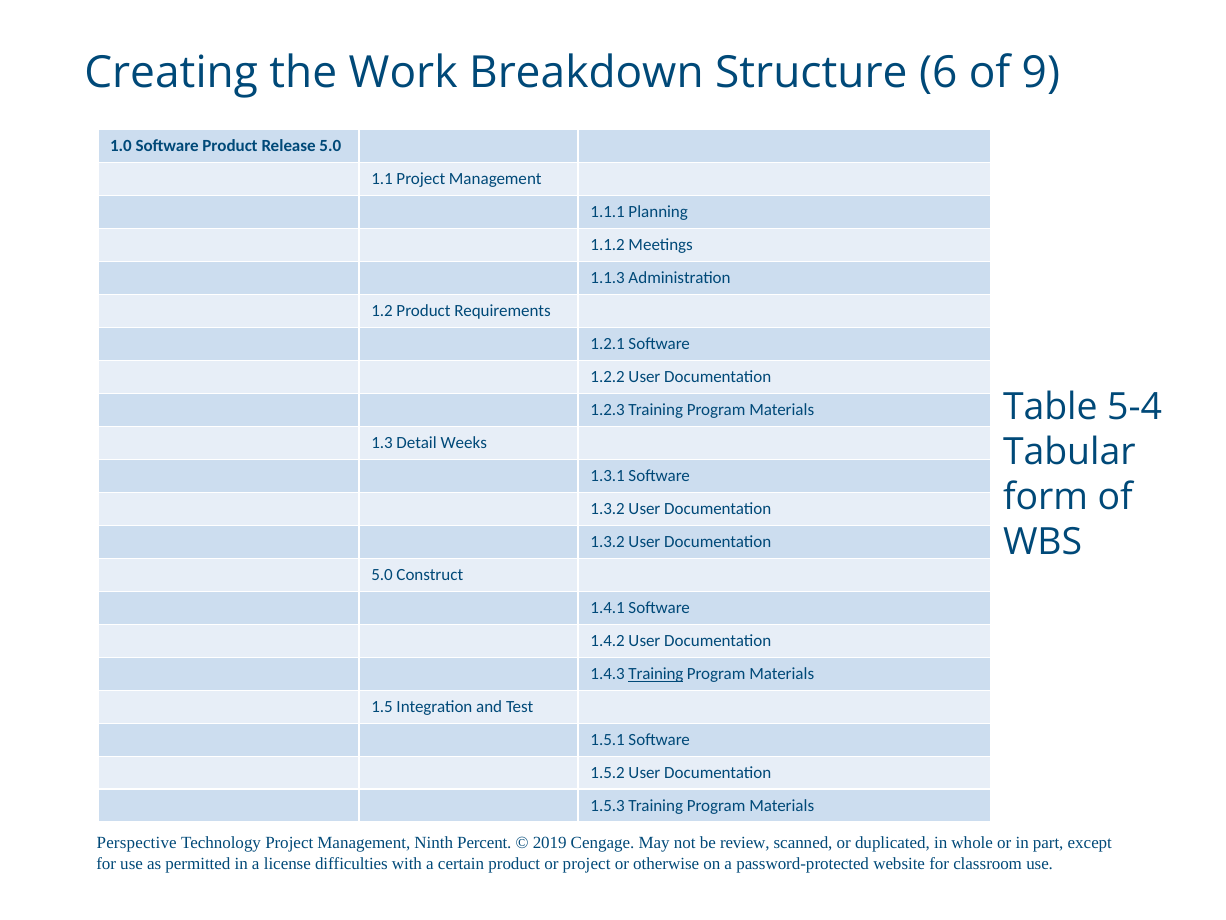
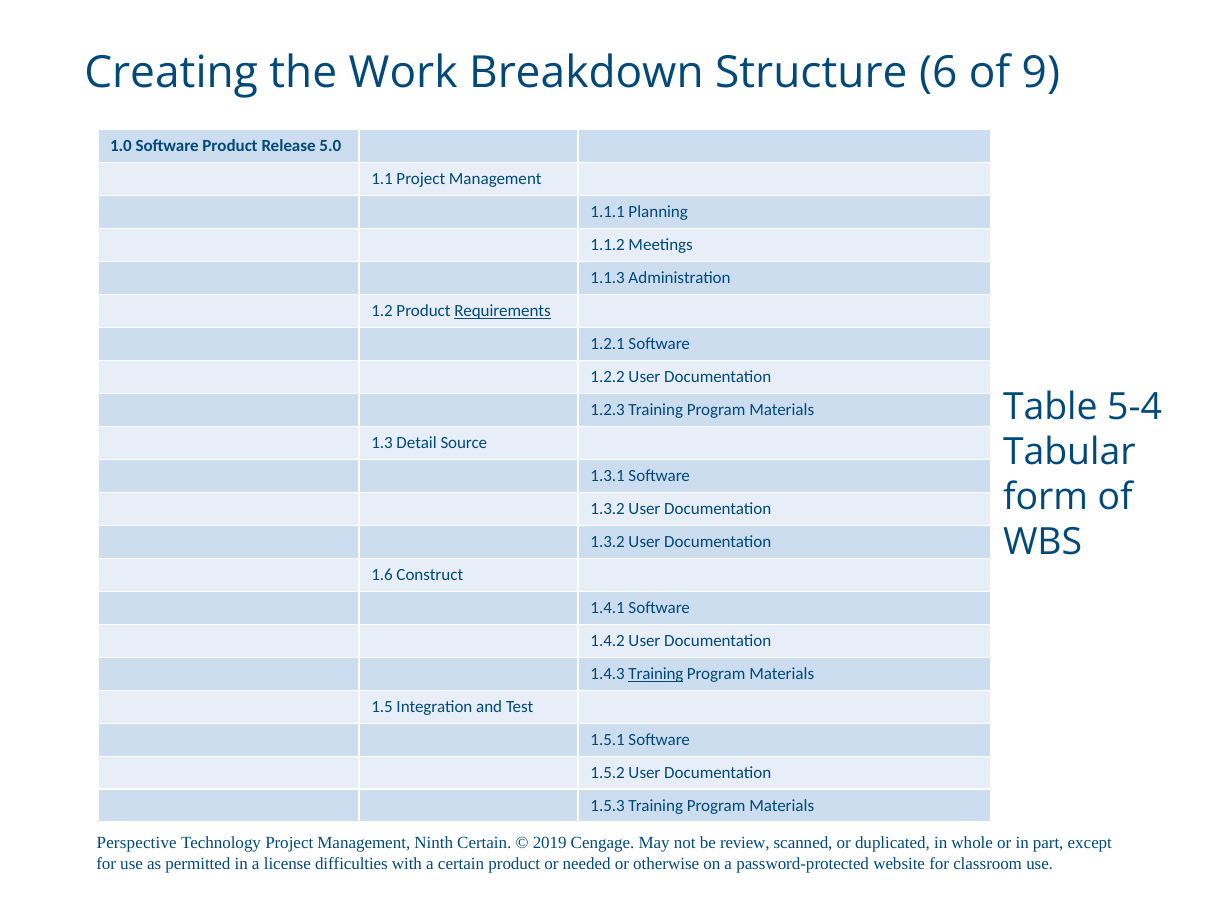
Requirements underline: none -> present
Weeks: Weeks -> Source
5.0 at (382, 575): 5.0 -> 1.6
Ninth Percent: Percent -> Certain
or project: project -> needed
